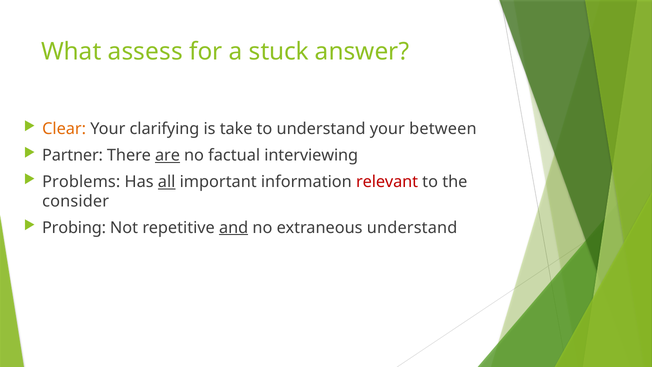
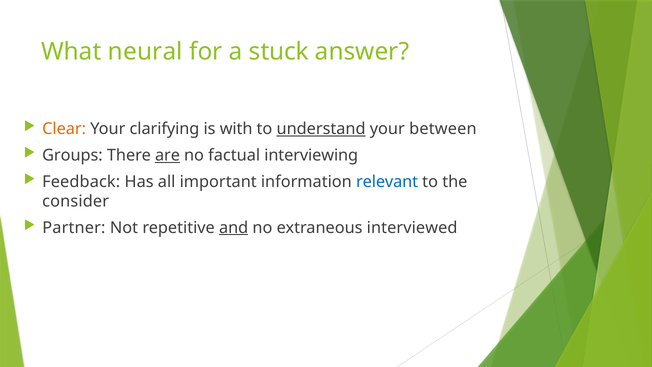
assess: assess -> neural
take: take -> with
understand at (321, 129) underline: none -> present
Partner: Partner -> Groups
Problems: Problems -> Feedback
all underline: present -> none
relevant colour: red -> blue
Probing: Probing -> Partner
extraneous understand: understand -> interviewed
